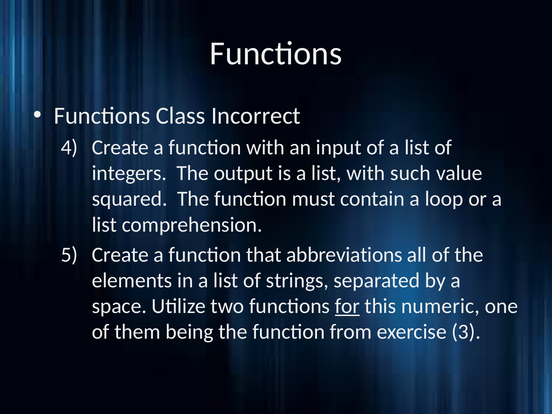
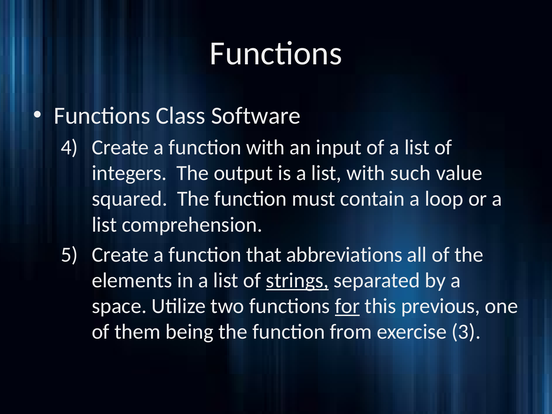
Incorrect: Incorrect -> Software
strings underline: none -> present
numeric: numeric -> previous
